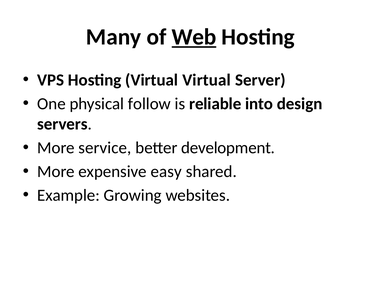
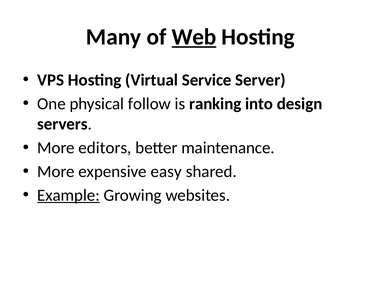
Virtual Virtual: Virtual -> Service
reliable: reliable -> ranking
service: service -> editors
development: development -> maintenance
Example underline: none -> present
